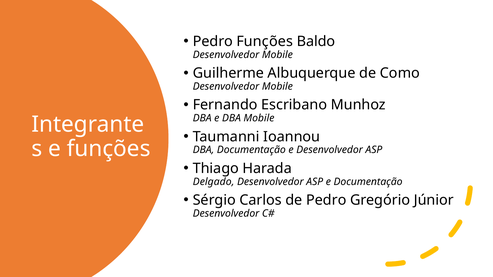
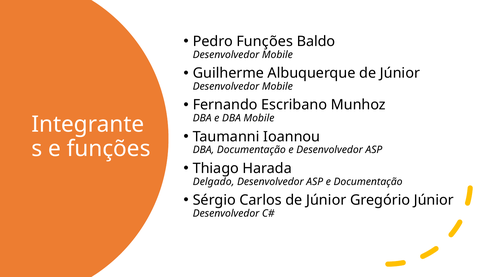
Albuquerque de Como: Como -> Júnior
Carlos de Pedro: Pedro -> Júnior
